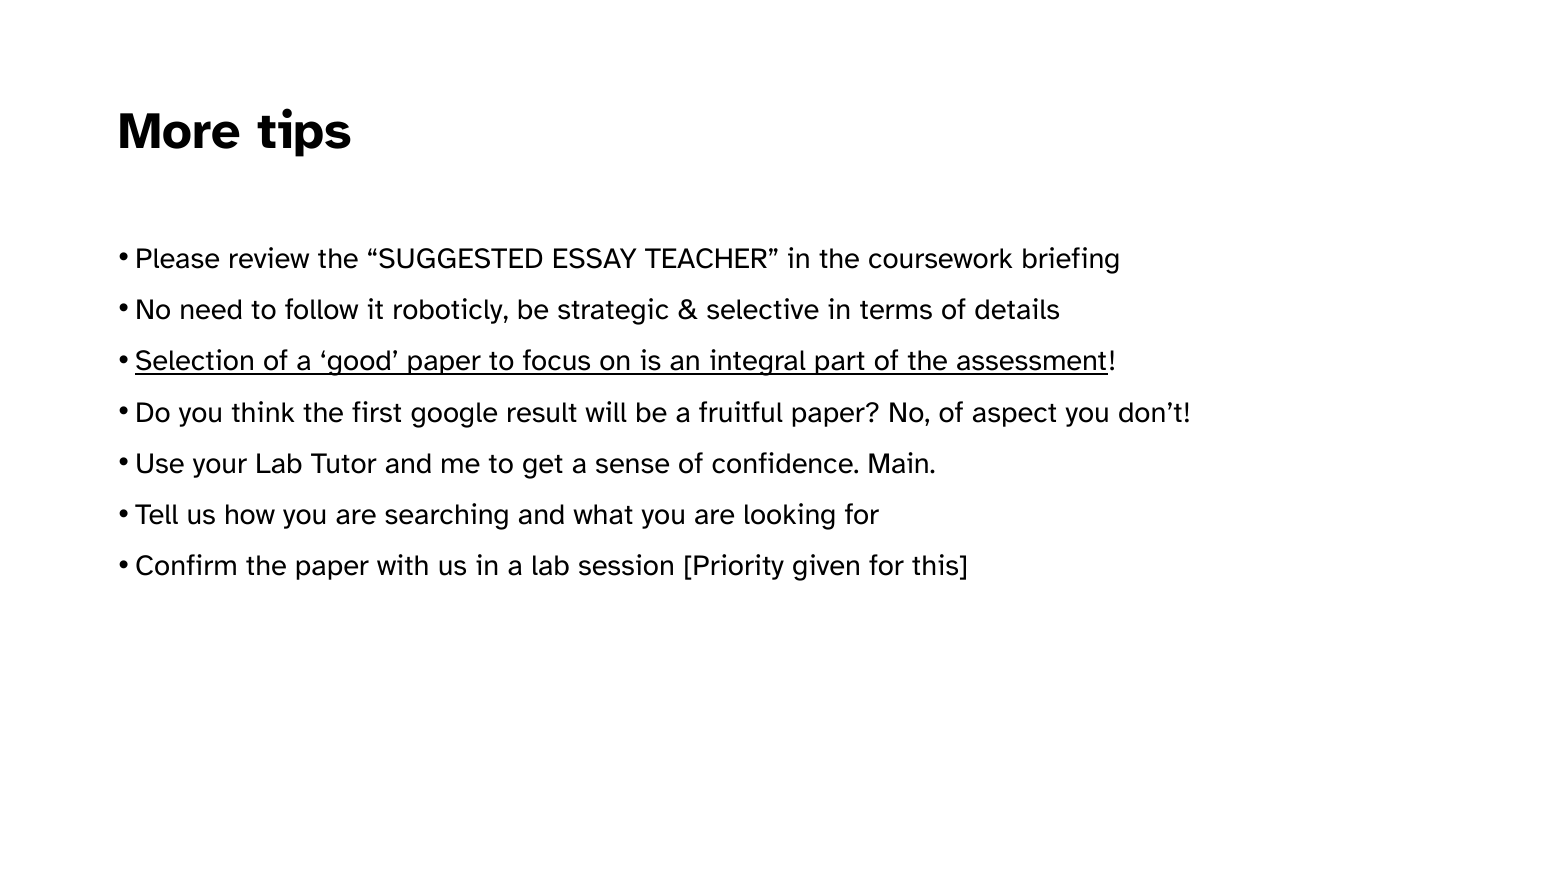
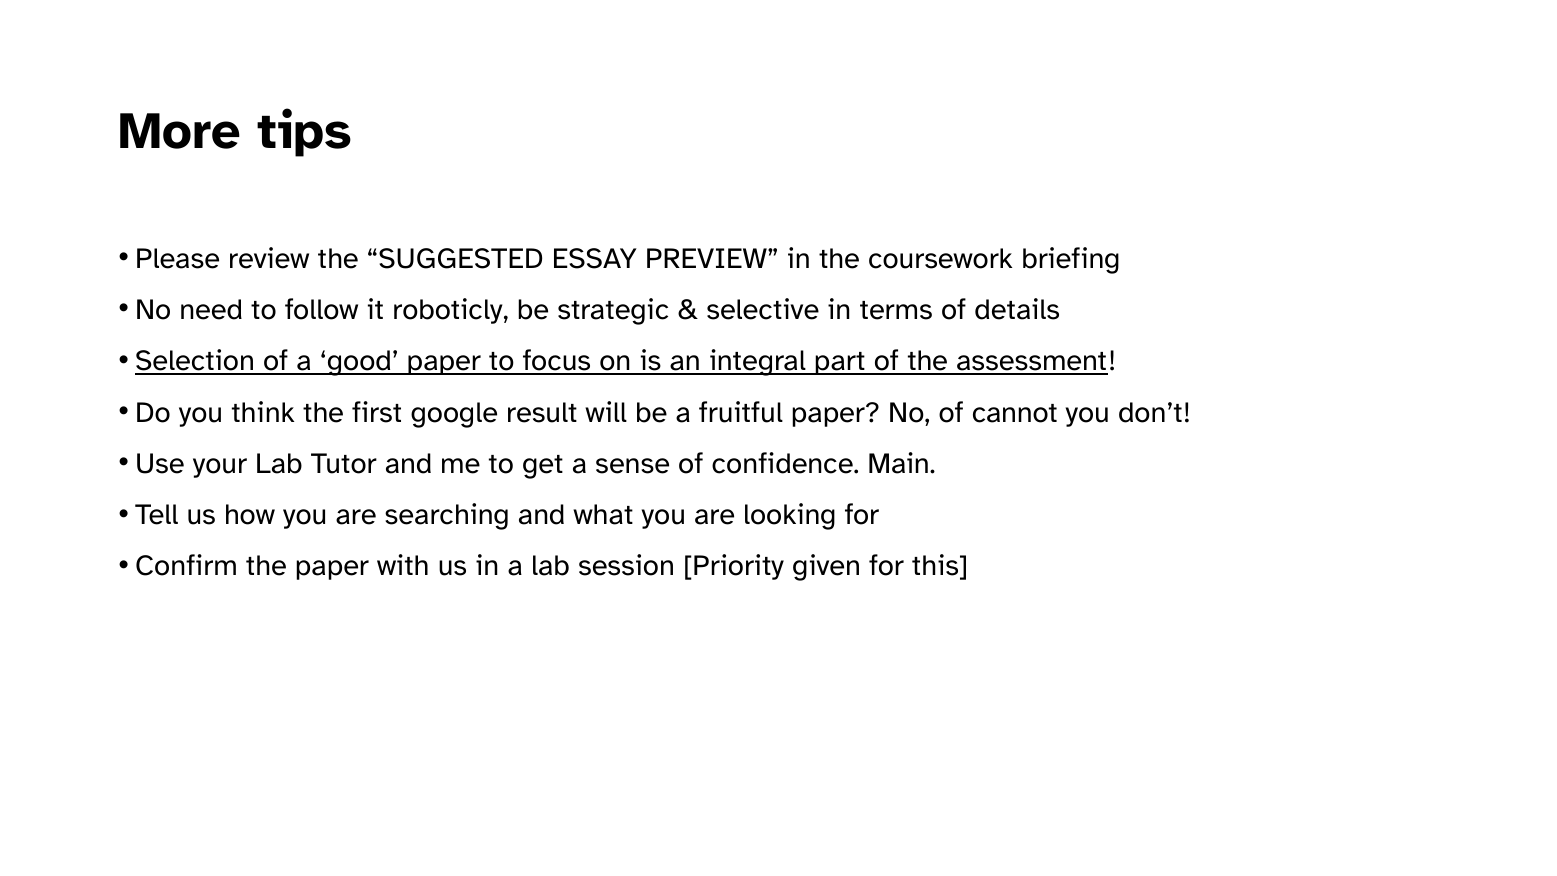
TEACHER: TEACHER -> PREVIEW
aspect: aspect -> cannot
